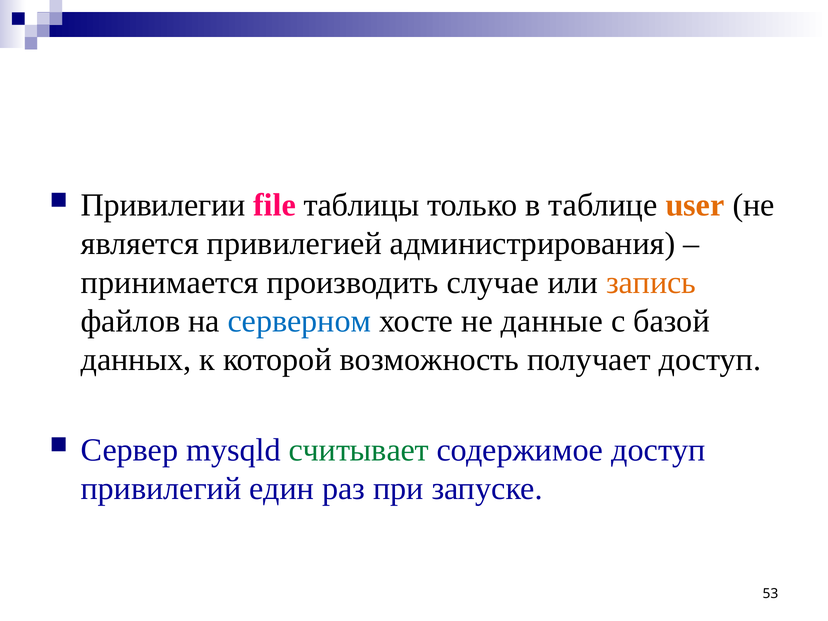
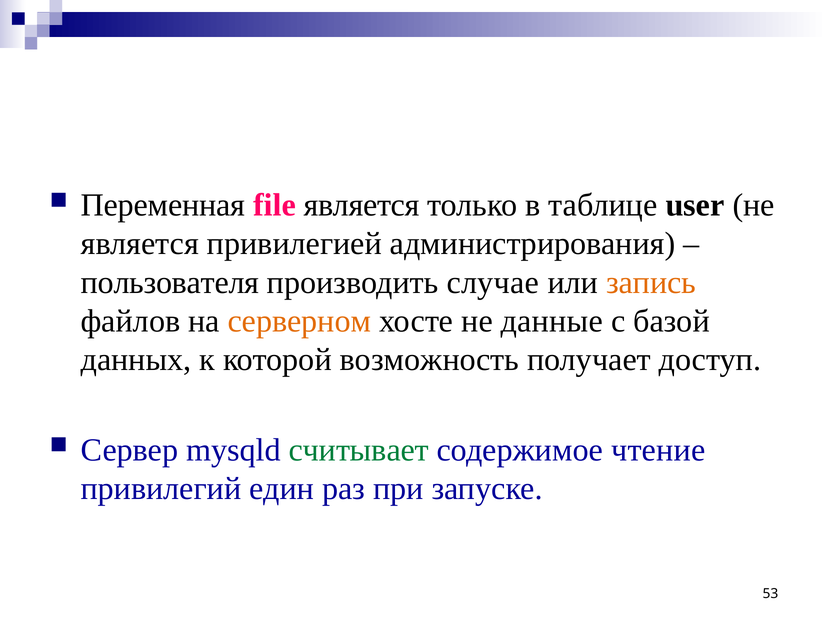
Привилегии: Привилегии -> Переменная
file таблицы: таблицы -> является
user colour: orange -> black
принимается: принимается -> пользователя
серверном colour: blue -> orange
содержимое доступ: доступ -> чтение
